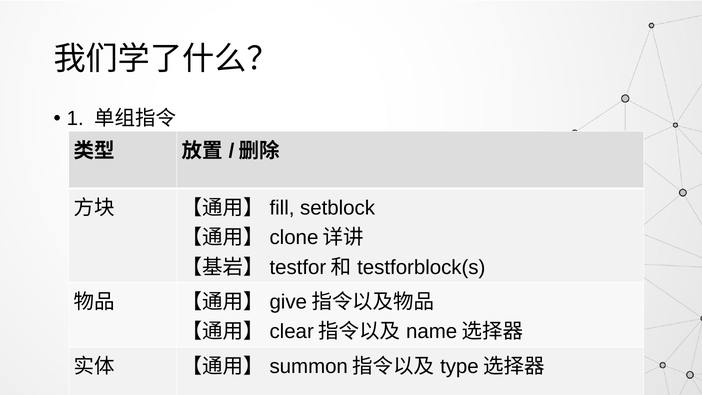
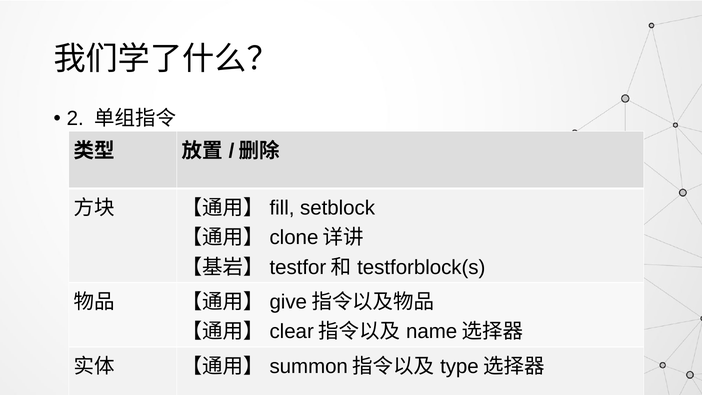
1: 1 -> 2
